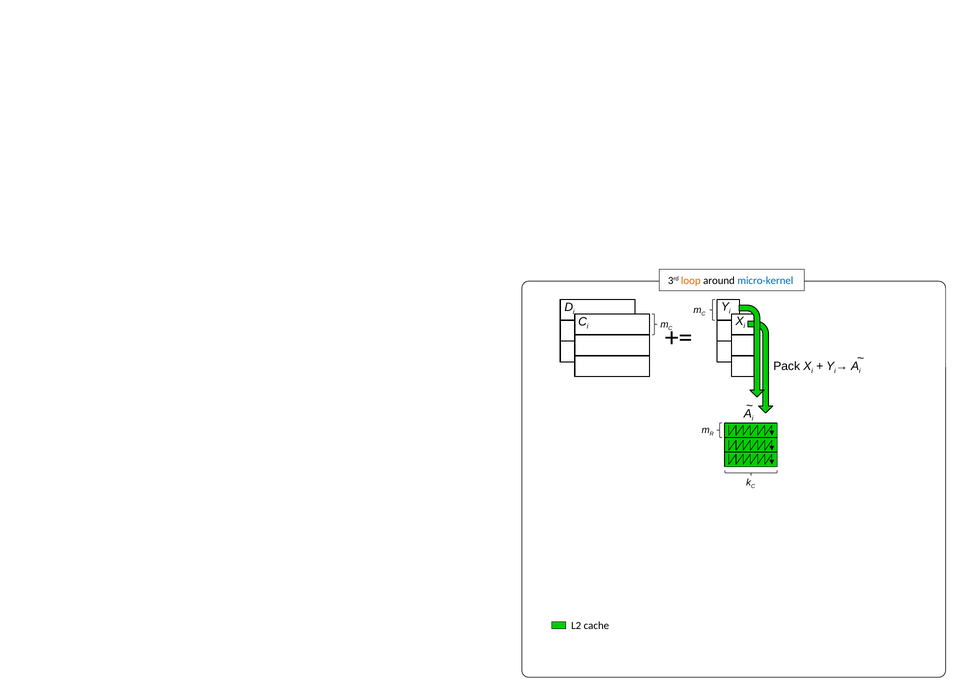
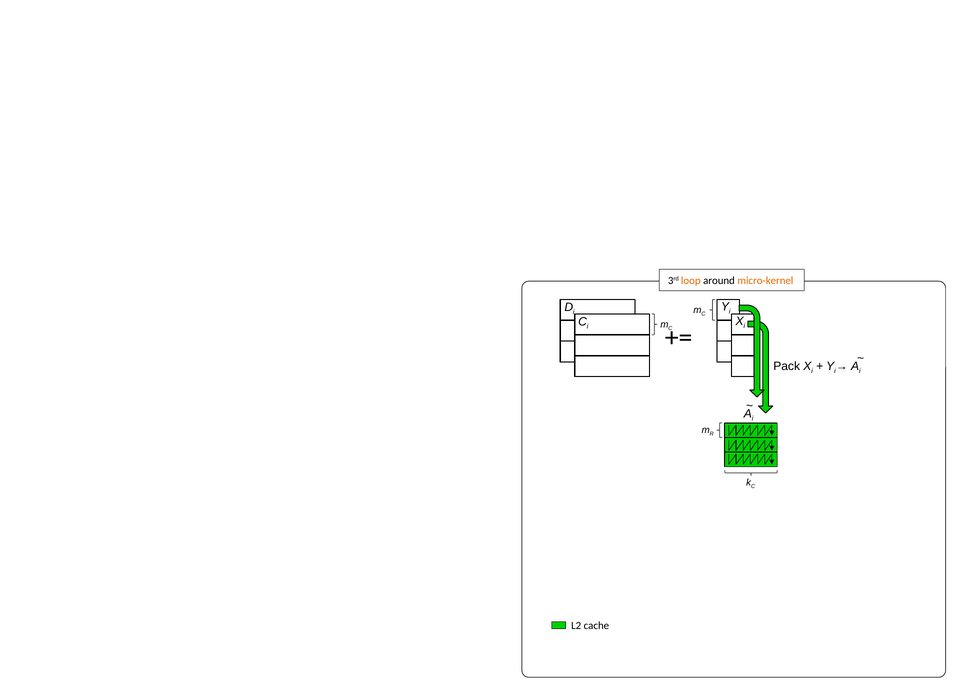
micro-kernel colour: blue -> orange
